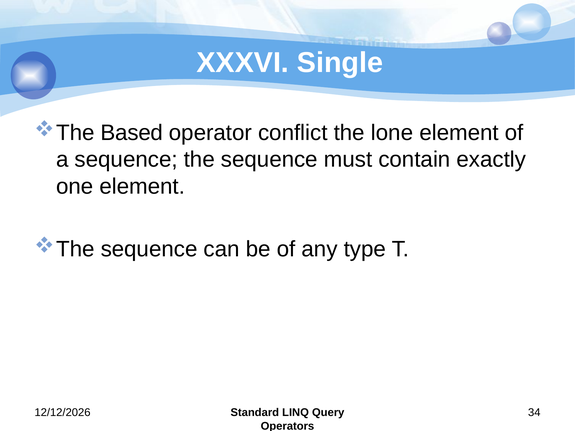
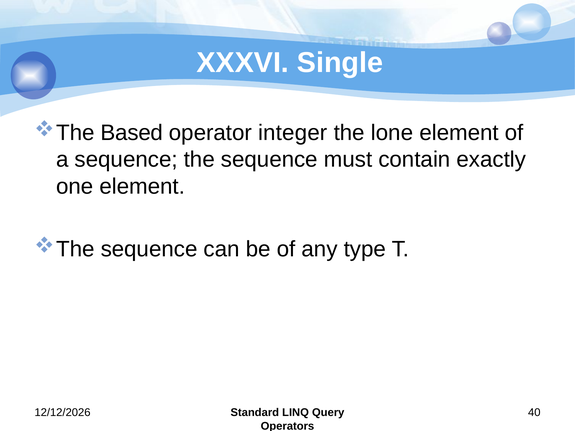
conflict: conflict -> integer
34: 34 -> 40
